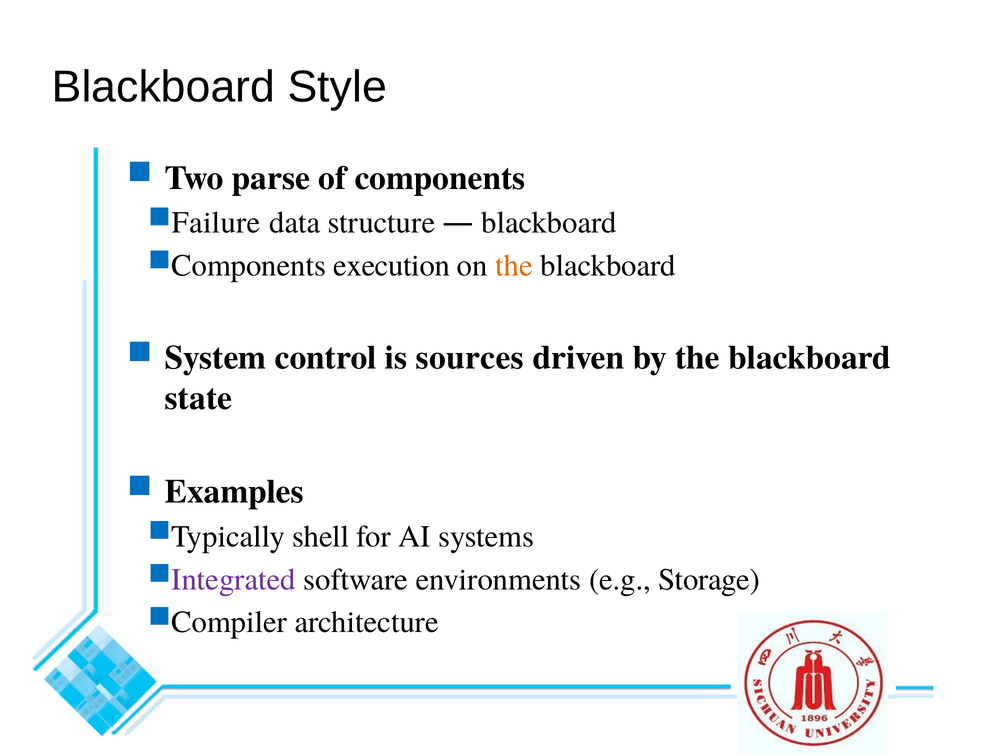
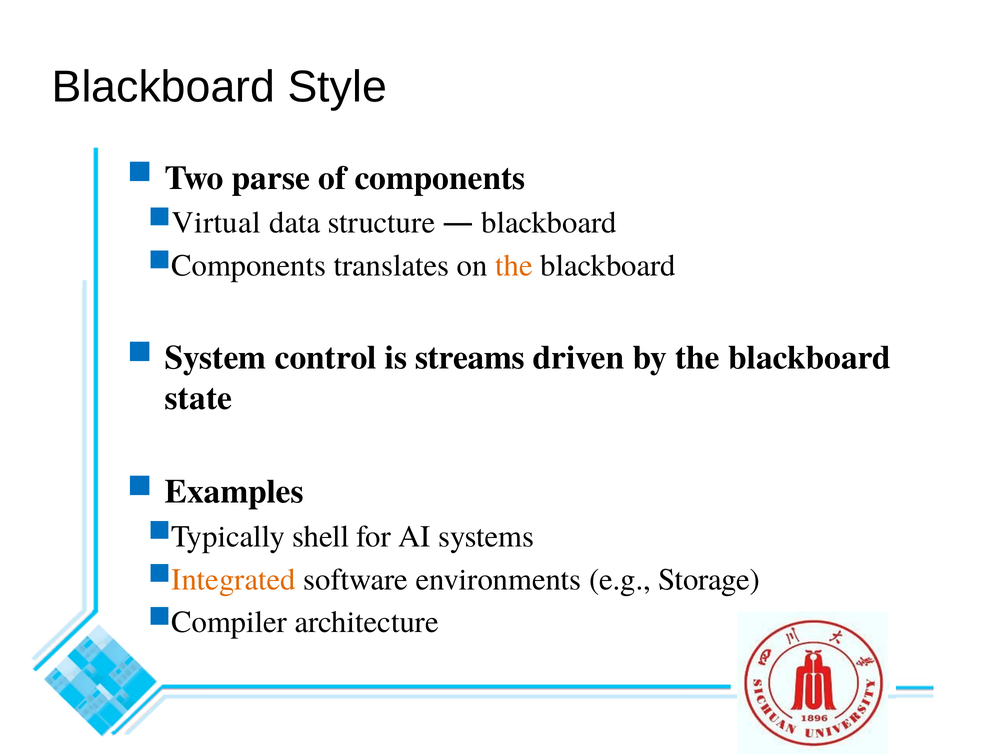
Failure: Failure -> Virtual
execution: execution -> translates
sources: sources -> streams
Integrated colour: purple -> orange
